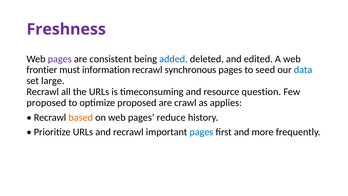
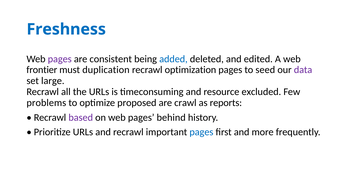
Freshness colour: purple -> blue
information: information -> duplication
synchronous: synchronous -> optimization
data colour: blue -> purple
question: question -> excluded
proposed at (46, 103): proposed -> problems
applies: applies -> reports
based colour: orange -> purple
reduce: reduce -> behind
